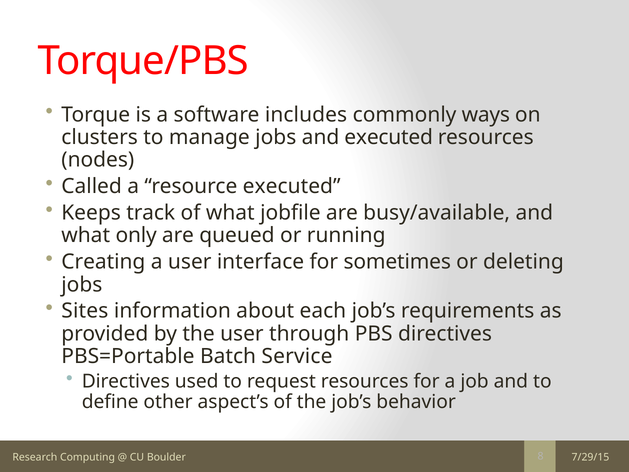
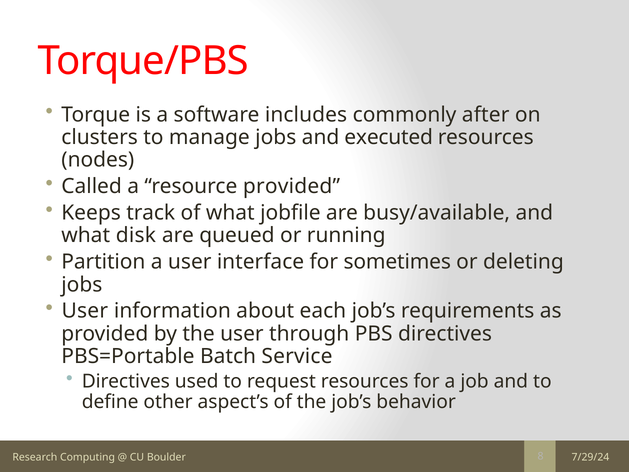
ways: ways -> after
resource executed: executed -> provided
only: only -> disk
Creating: Creating -> Partition
Sites at (85, 311): Sites -> User
7/29/15: 7/29/15 -> 7/29/24
